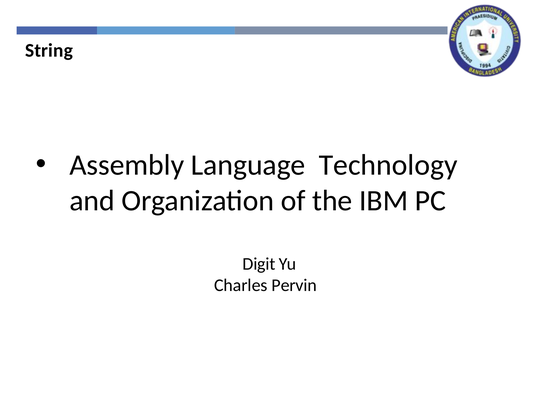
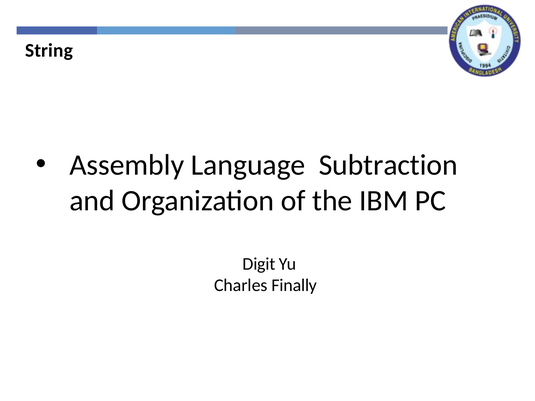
Technology: Technology -> Subtraction
Pervin: Pervin -> Finally
